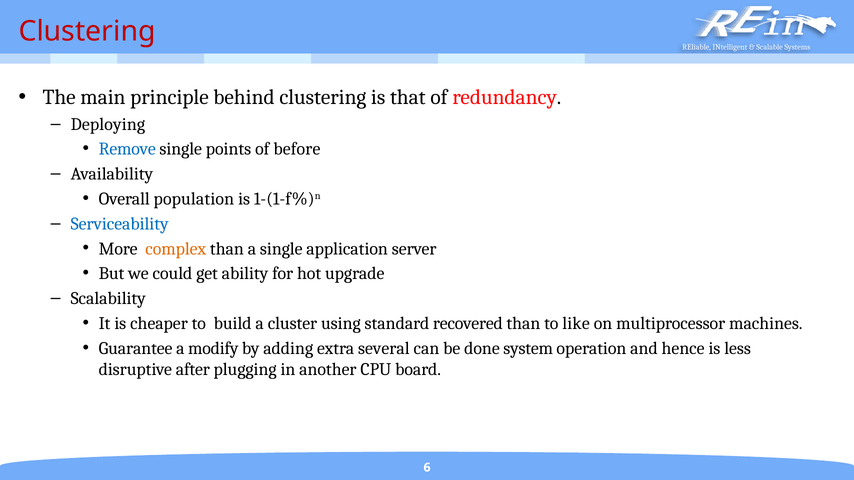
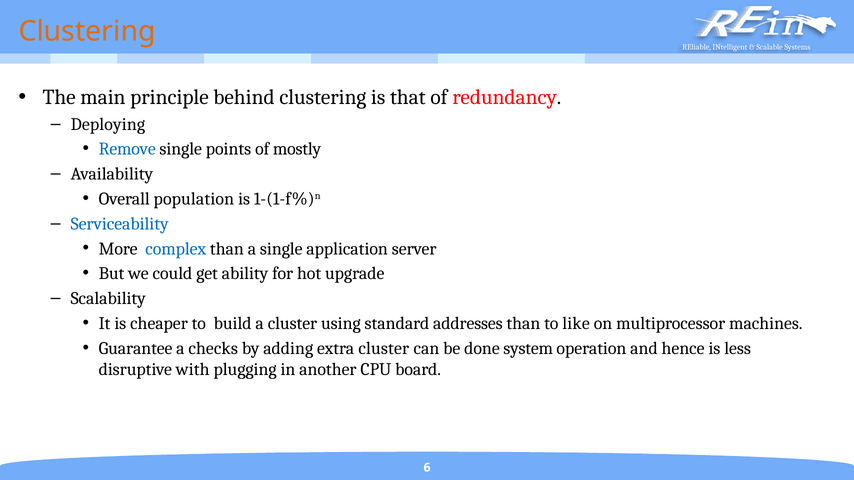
Clustering at (87, 31) colour: red -> orange
before: before -> mostly
complex colour: orange -> blue
recovered: recovered -> addresses
modify: modify -> checks
extra several: several -> cluster
after: after -> with
